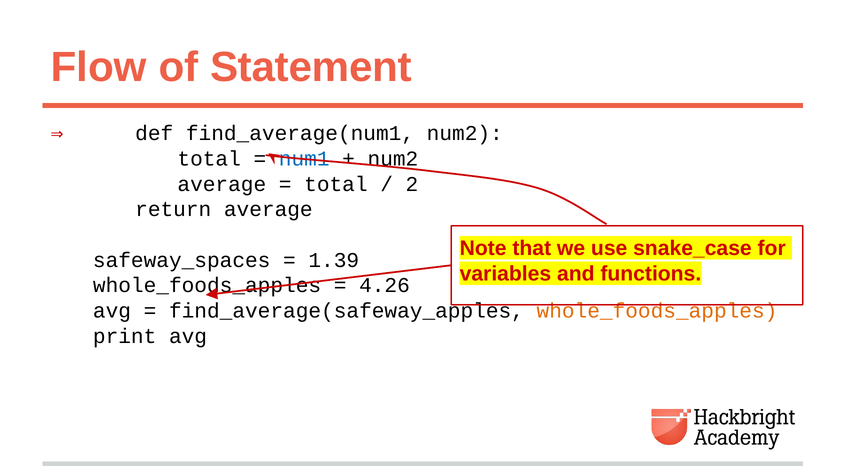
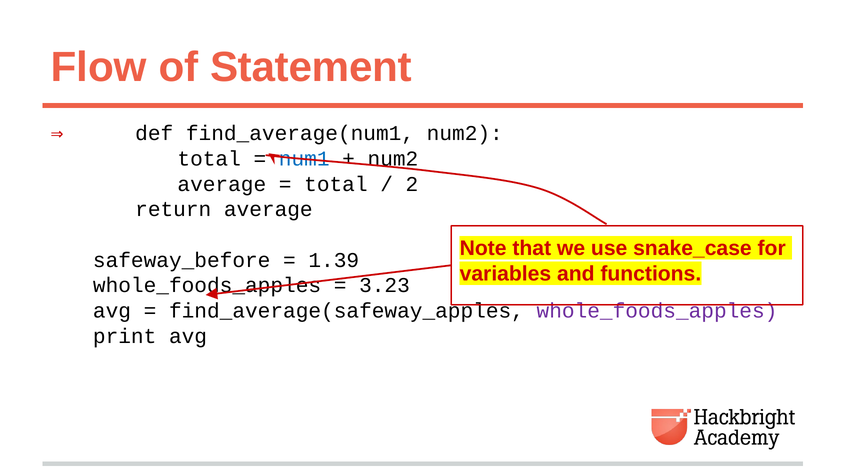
safeway_spaces: safeway_spaces -> safeway_before
4.26: 4.26 -> 3.23
whole_foods_apples at (657, 311) colour: orange -> purple
